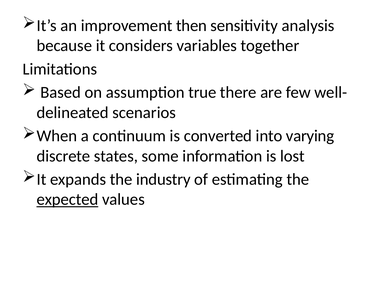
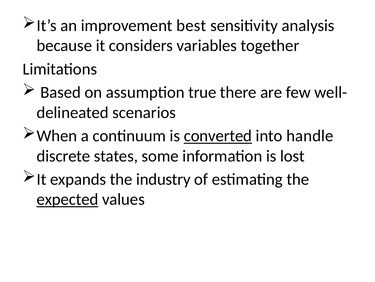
then: then -> best
converted underline: none -> present
varying: varying -> handle
